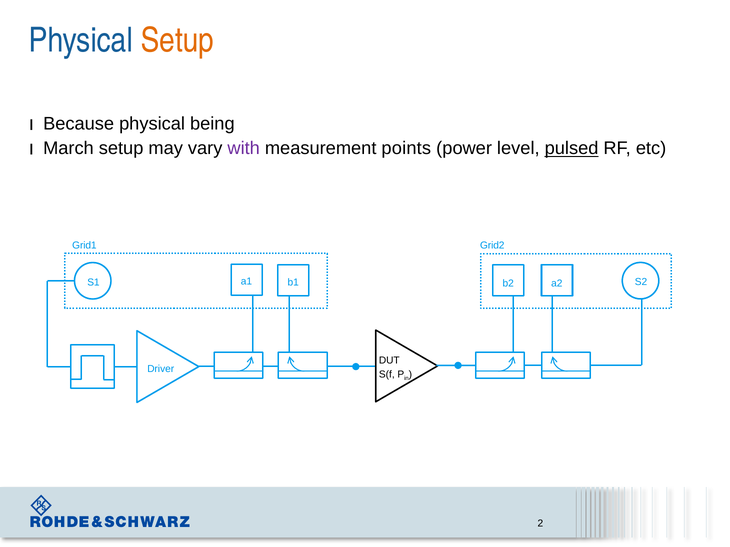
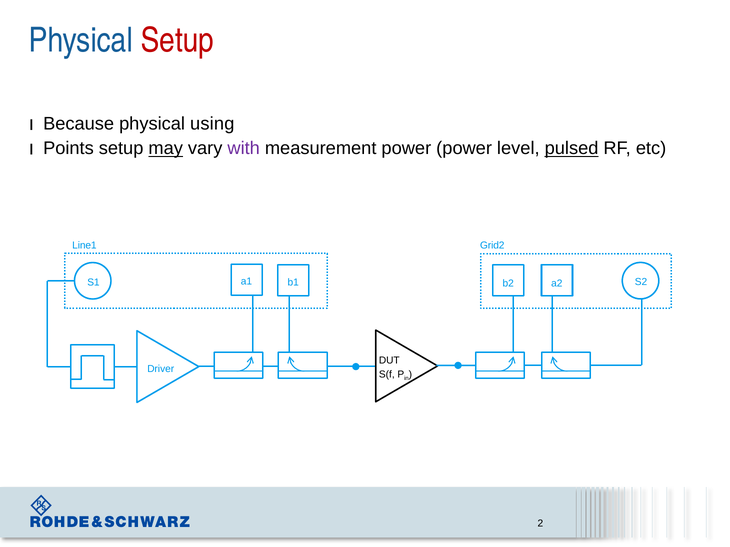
Setup at (177, 40) colour: orange -> red
being: being -> using
March: March -> Points
may underline: none -> present
measurement points: points -> power
Grid1: Grid1 -> Line1
